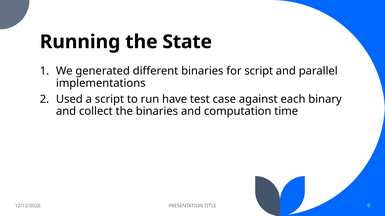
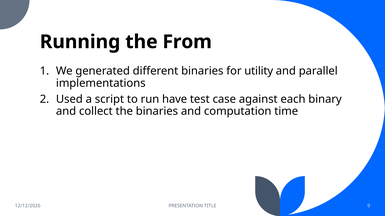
State: State -> From
for script: script -> utility
